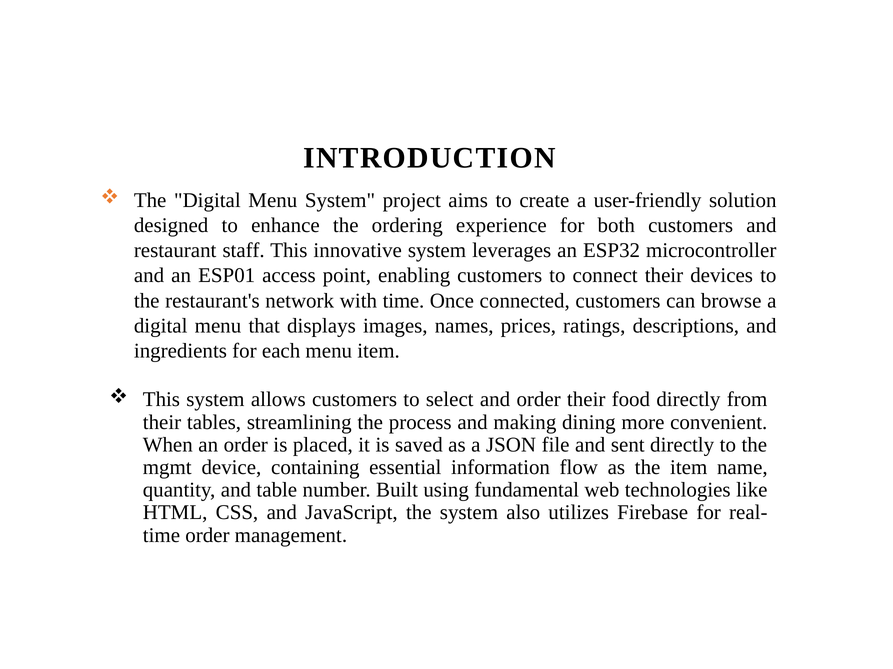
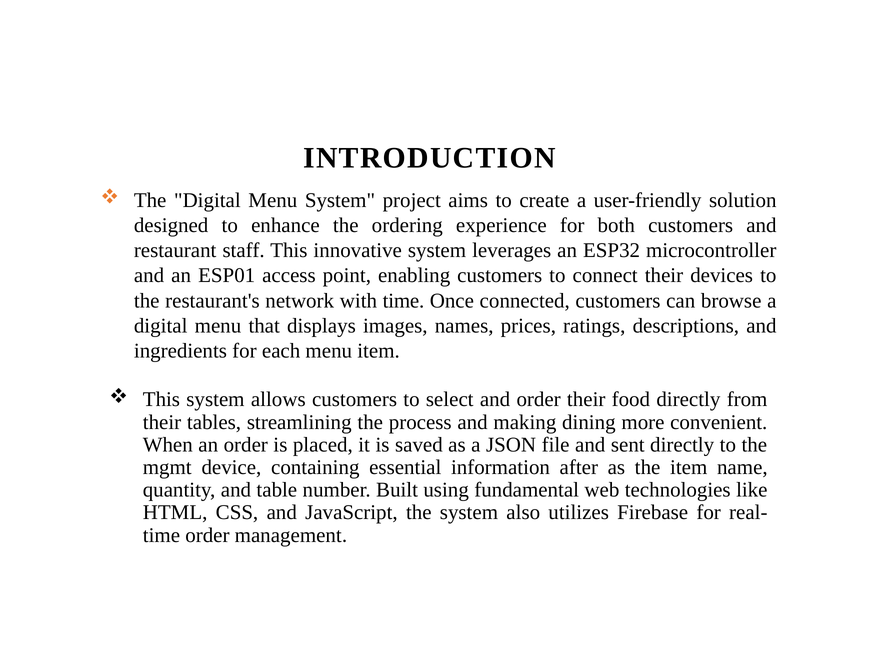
flow: flow -> after
